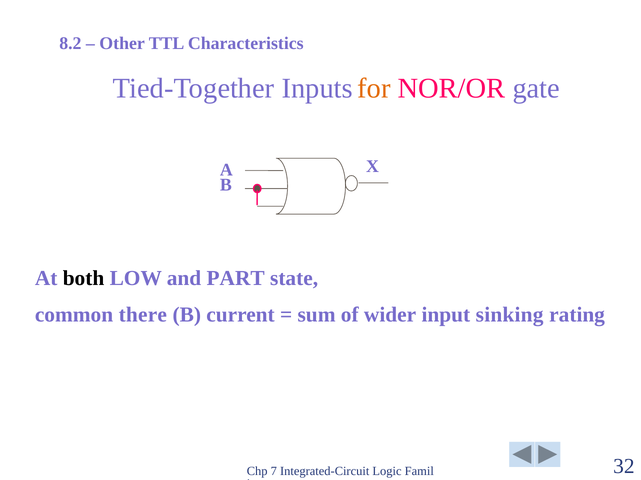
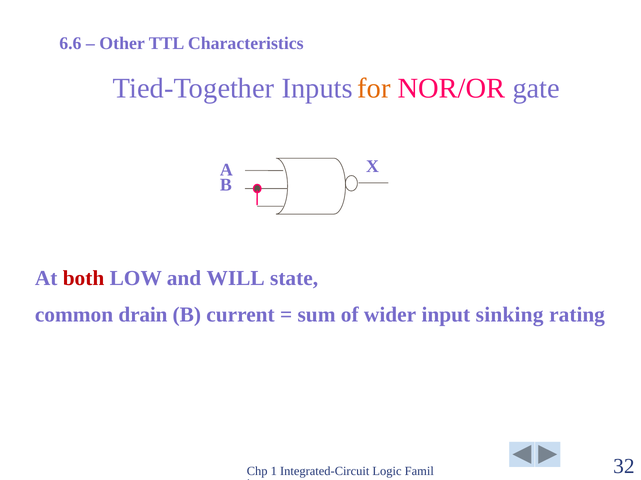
8.2: 8.2 -> 6.6
both colour: black -> red
PART: PART -> WILL
there: there -> drain
7: 7 -> 1
